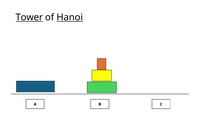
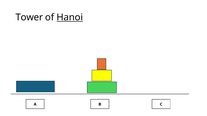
Tower underline: present -> none
